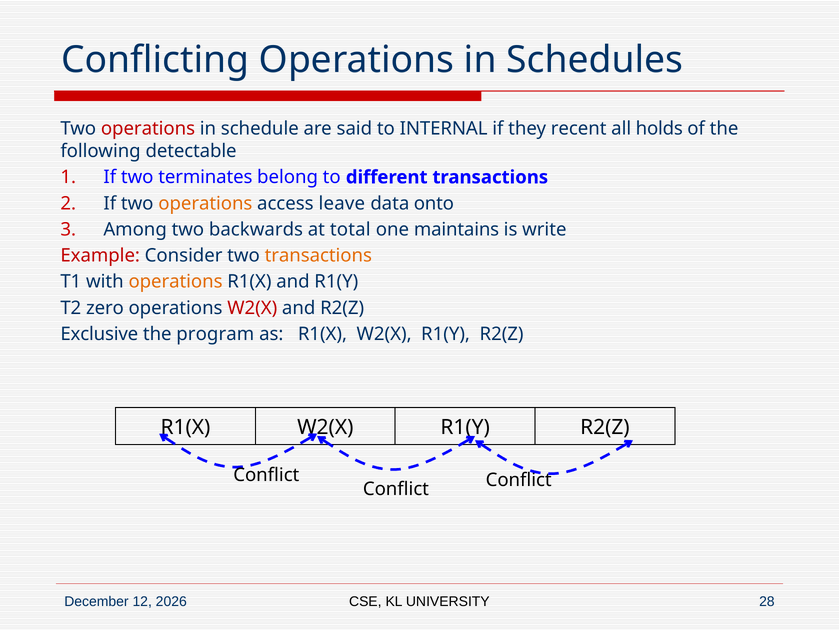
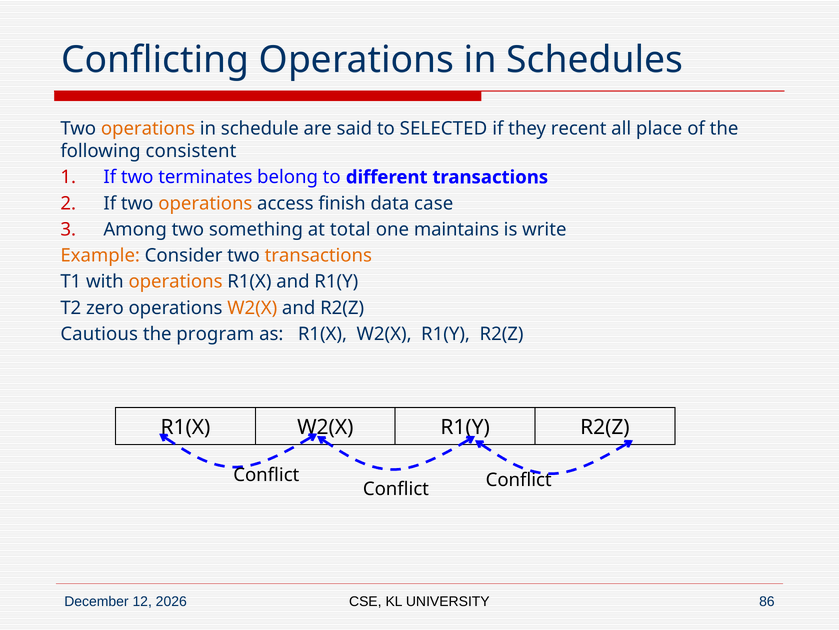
operations at (148, 129) colour: red -> orange
INTERNAL: INTERNAL -> SELECTED
holds: holds -> place
detectable: detectable -> consistent
leave: leave -> finish
onto: onto -> case
backwards: backwards -> something
Example colour: red -> orange
W2(X at (252, 307) colour: red -> orange
Exclusive: Exclusive -> Cautious
28: 28 -> 86
